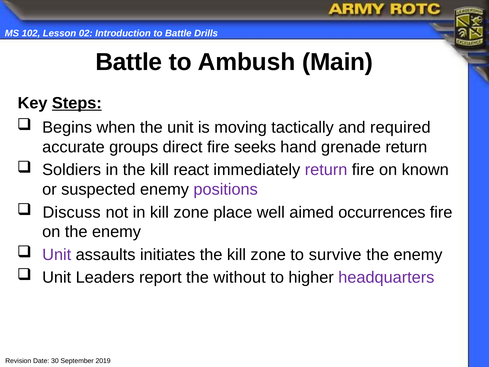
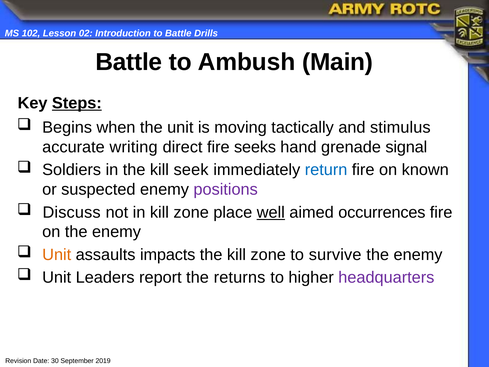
required: required -> stimulus
groups: groups -> writing
grenade return: return -> signal
react: react -> seek
return at (326, 170) colour: purple -> blue
well underline: none -> present
Unit at (57, 255) colour: purple -> orange
initiates: initiates -> impacts
without: without -> returns
